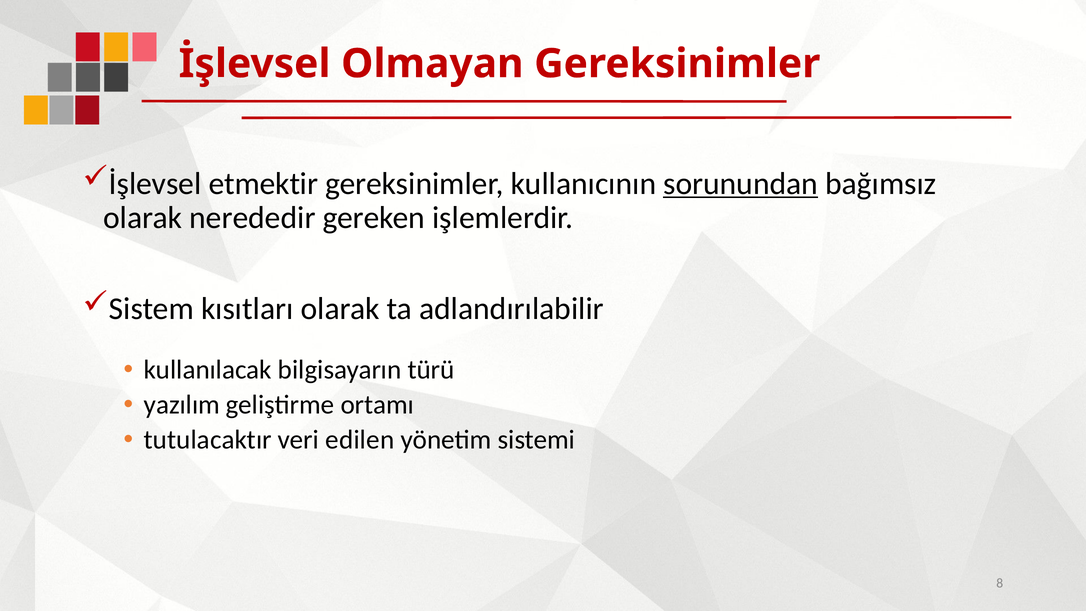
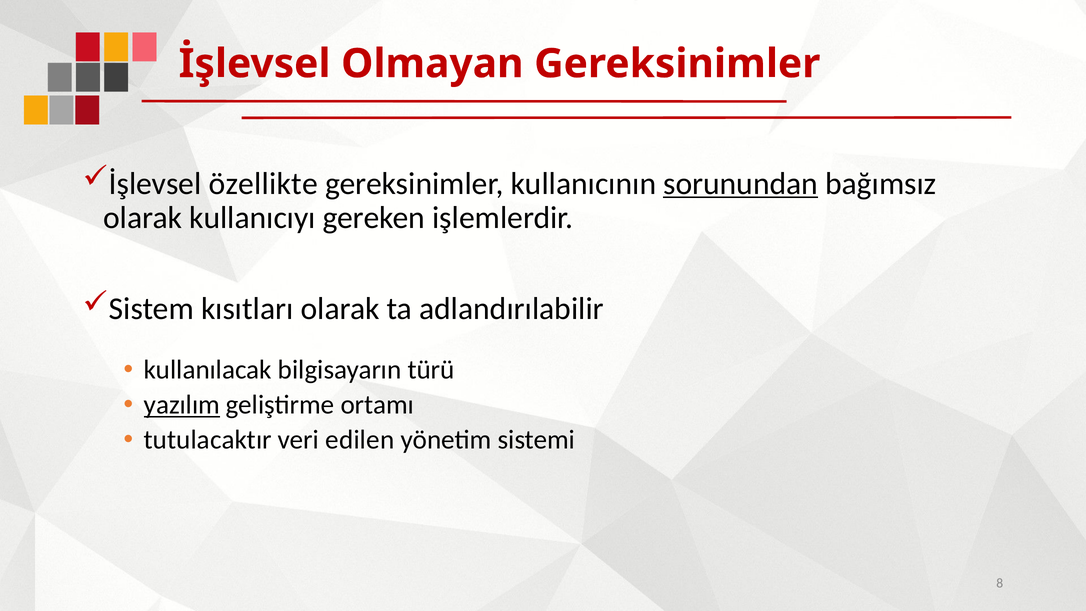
etmektir: etmektir -> özellikte
nerededir: nerededir -> kullanıcıyı
yazılım underline: none -> present
